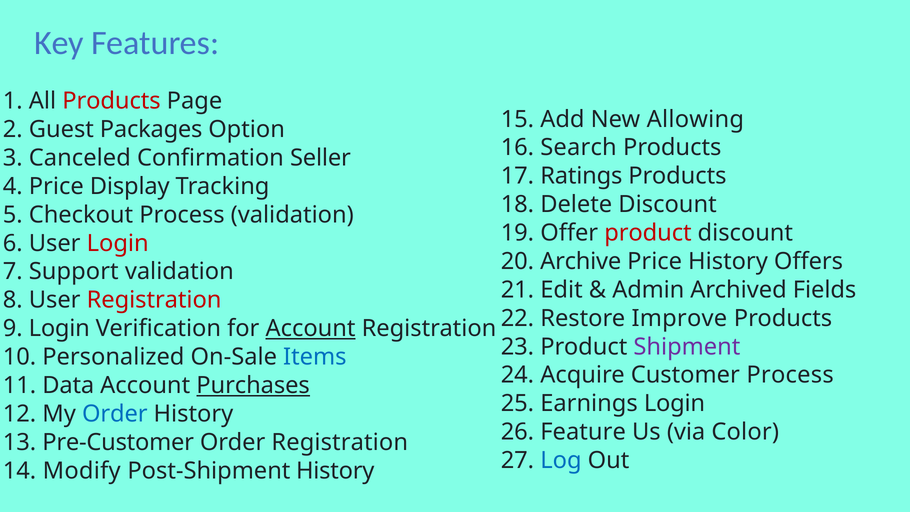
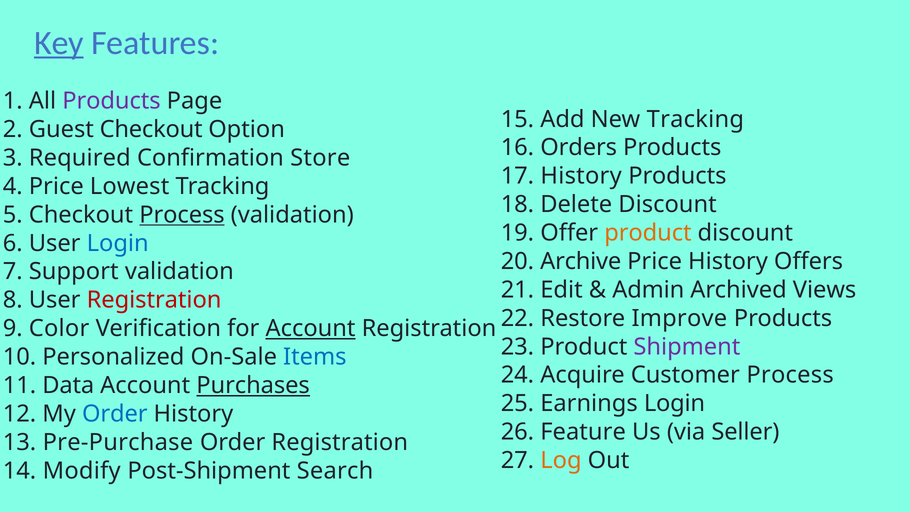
Key underline: none -> present
Products at (111, 101) colour: red -> purple
New Allowing: Allowing -> Tracking
Guest Packages: Packages -> Checkout
Search: Search -> Orders
Canceled: Canceled -> Required
Seller: Seller -> Store
17 Ratings: Ratings -> History
Display: Display -> Lowest
Process at (182, 215) underline: none -> present
product at (648, 233) colour: red -> orange
Login at (118, 243) colour: red -> blue
Fields: Fields -> Views
9 Login: Login -> Color
Color: Color -> Seller
Pre-Customer: Pre-Customer -> Pre-Purchase
Log colour: blue -> orange
Post-Shipment History: History -> Search
